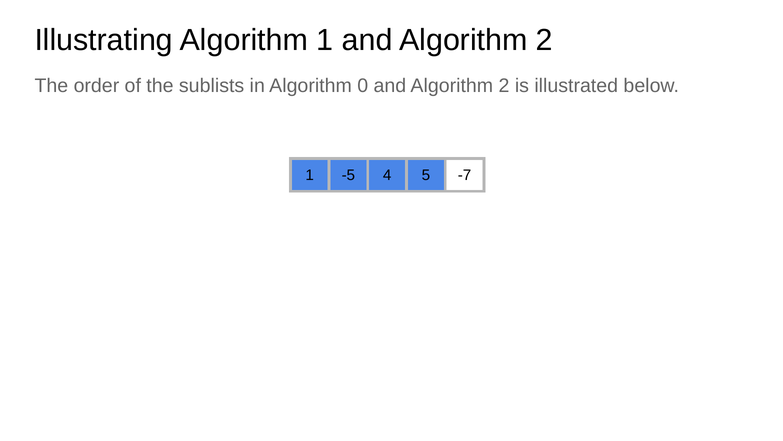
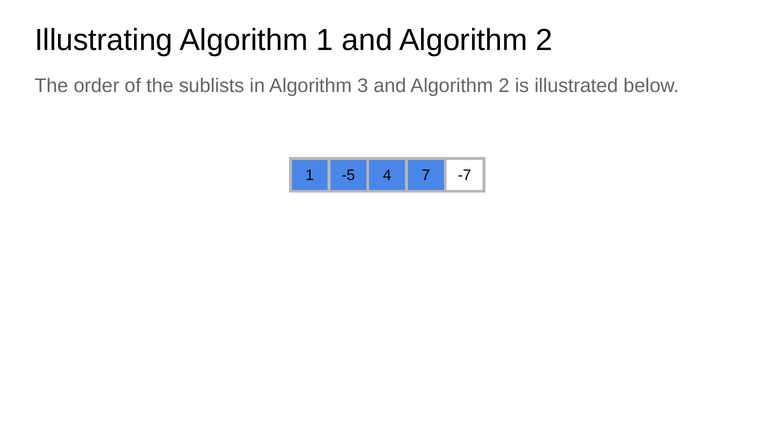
0: 0 -> 3
5: 5 -> 7
